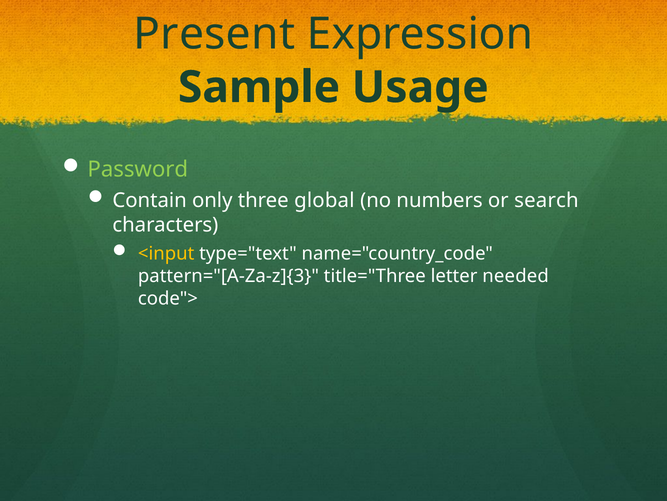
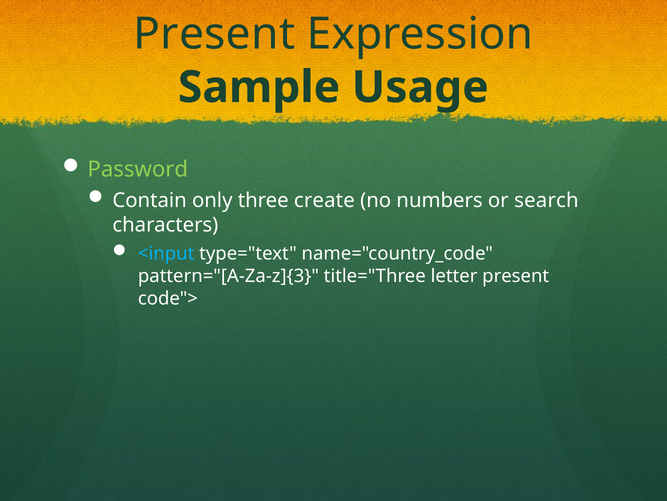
global: global -> create
<input colour: yellow -> light blue
letter needed: needed -> present
